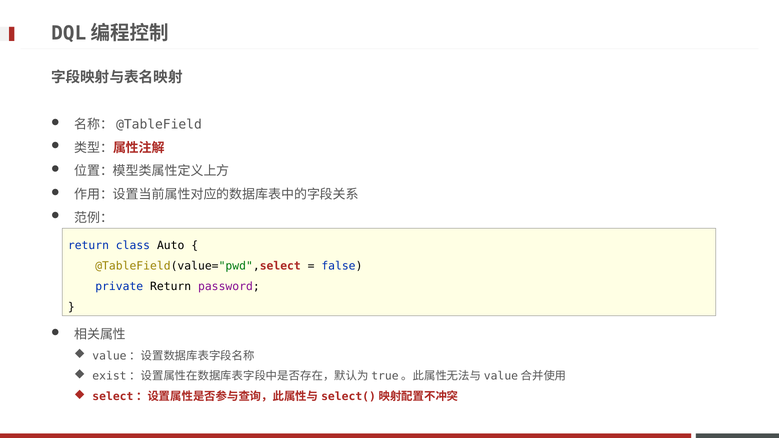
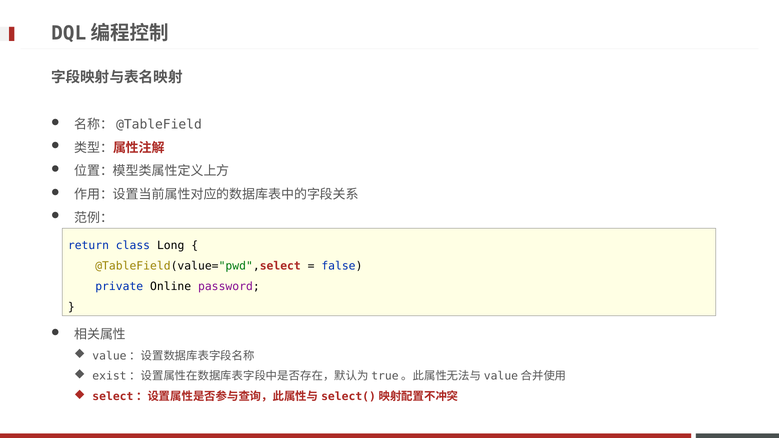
Auto: Auto -> Long
private Return: Return -> Online
